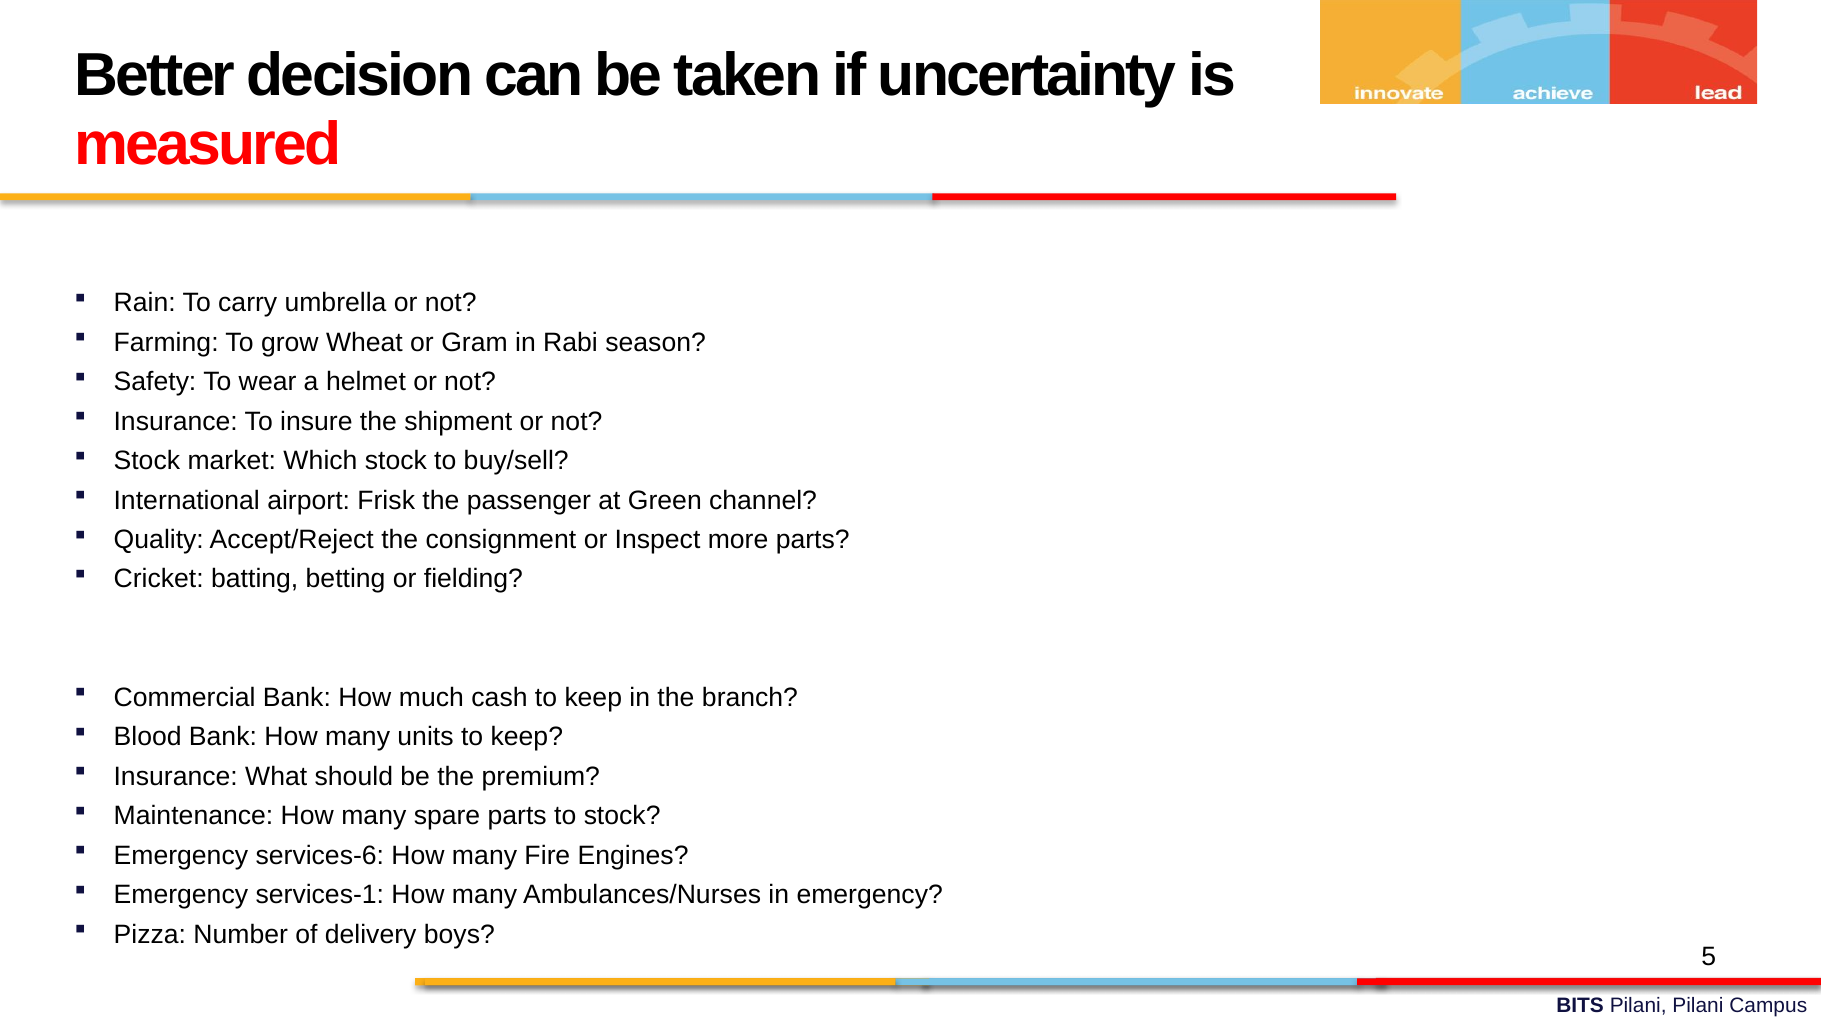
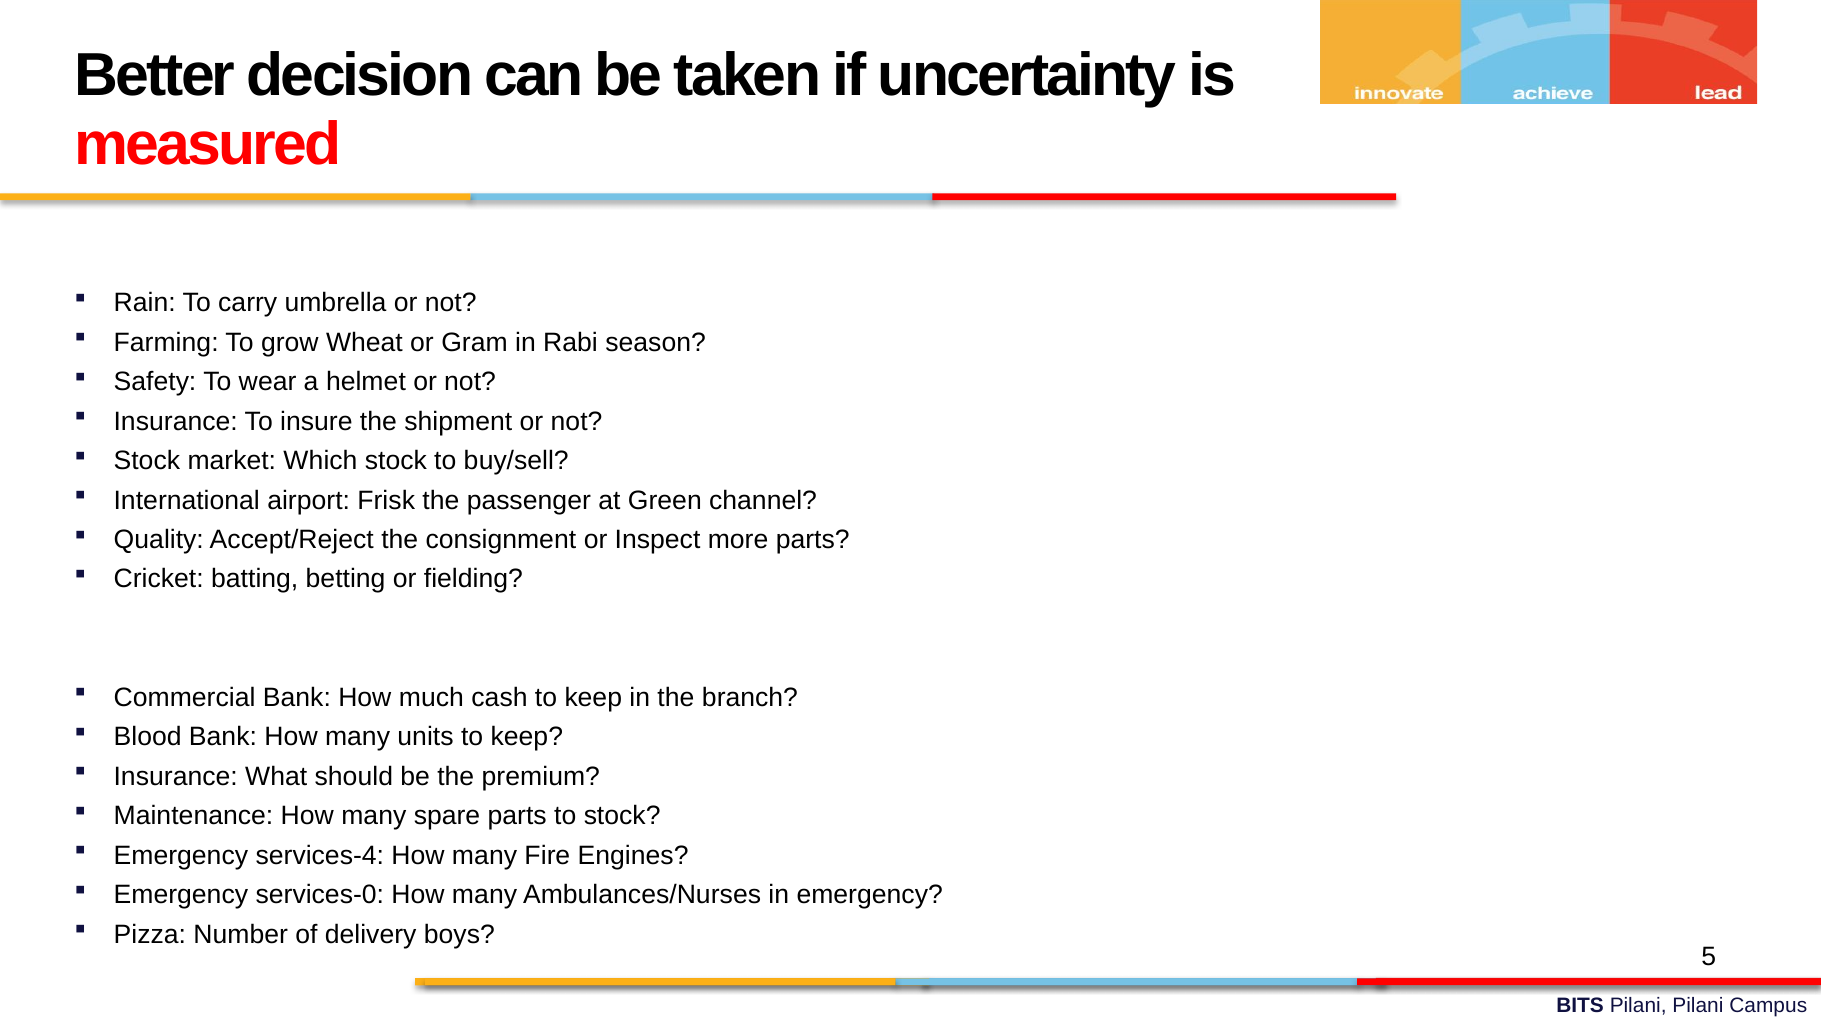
services-6: services-6 -> services-4
services-1: services-1 -> services-0
